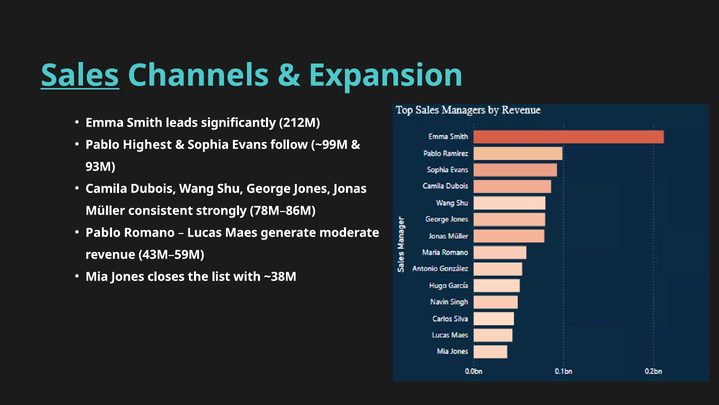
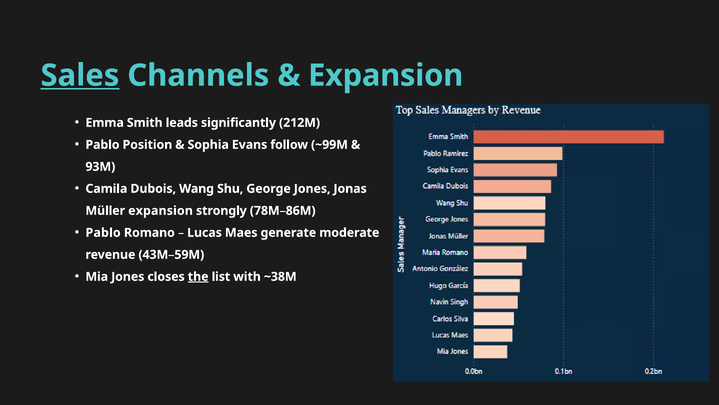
Highest: Highest -> Position
Müller consistent: consistent -> expansion
the underline: none -> present
